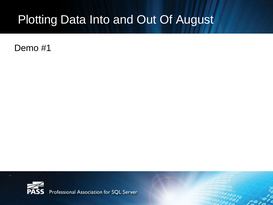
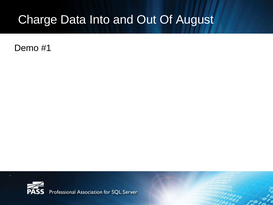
Plotting: Plotting -> Charge
